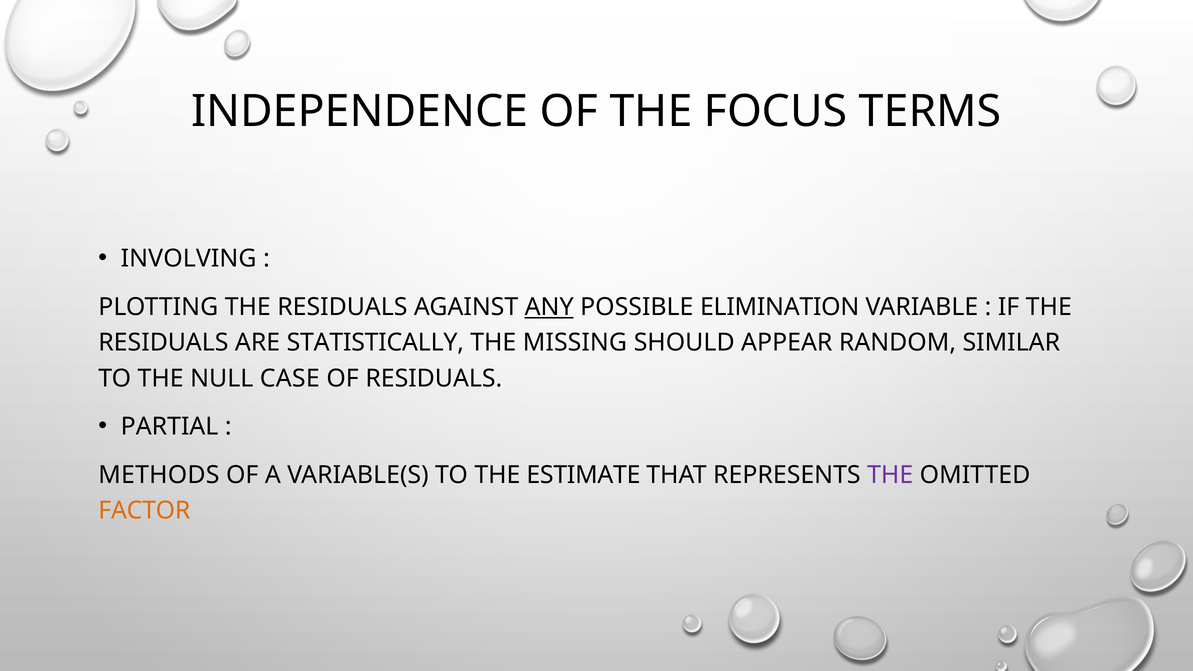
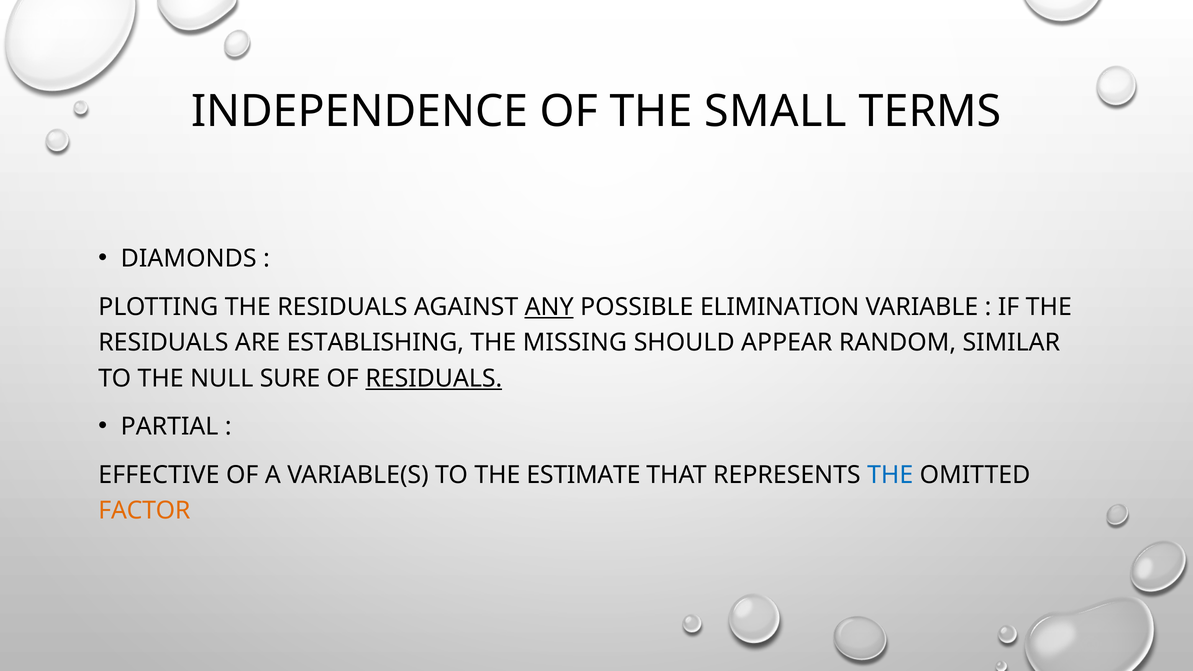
FOCUS: FOCUS -> SMALL
INVOLVING: INVOLVING -> DIAMONDS
STATISTICALLY: STATISTICALLY -> ESTABLISHING
CASE: CASE -> SURE
RESIDUALS at (434, 379) underline: none -> present
METHODS: METHODS -> EFFECTIVE
THE at (890, 475) colour: purple -> blue
